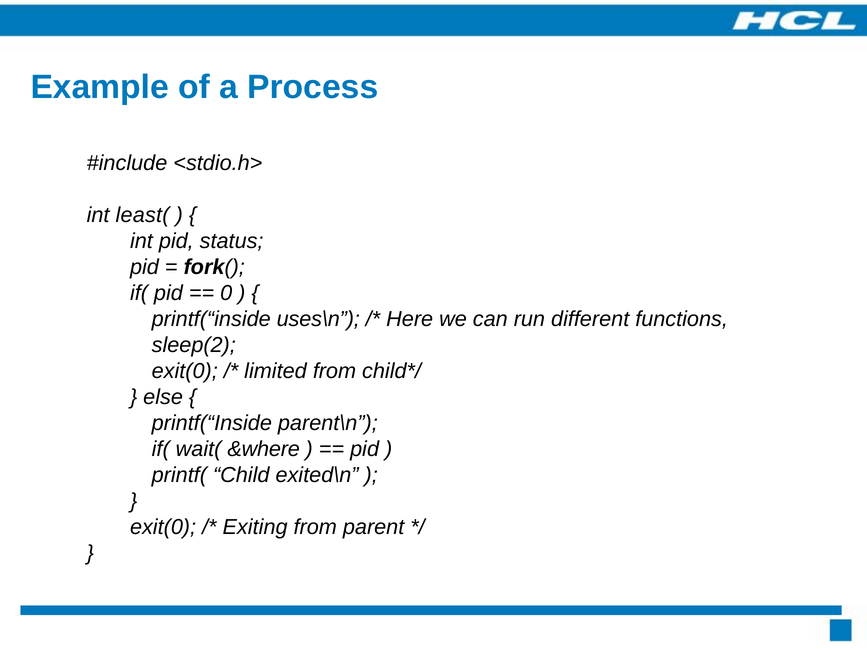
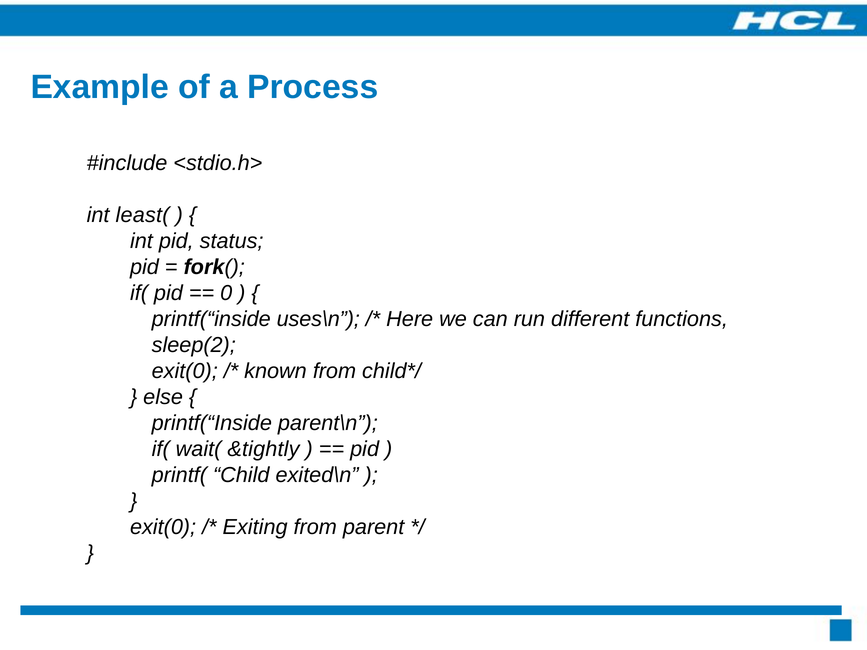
limited: limited -> known
&where: &where -> &tightly
